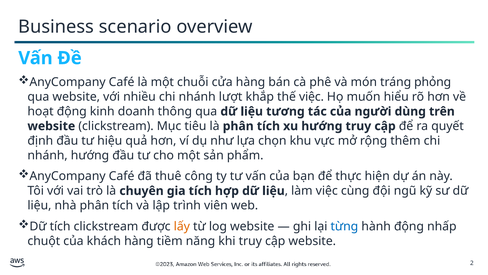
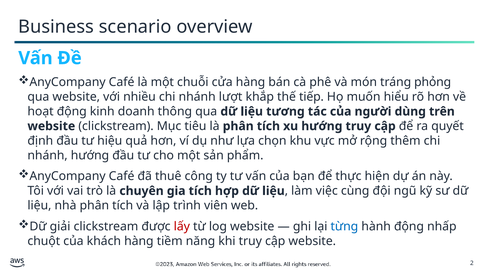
thế việc: việc -> tiếp
Dữ tích: tích -> giải
lấy colour: orange -> red
